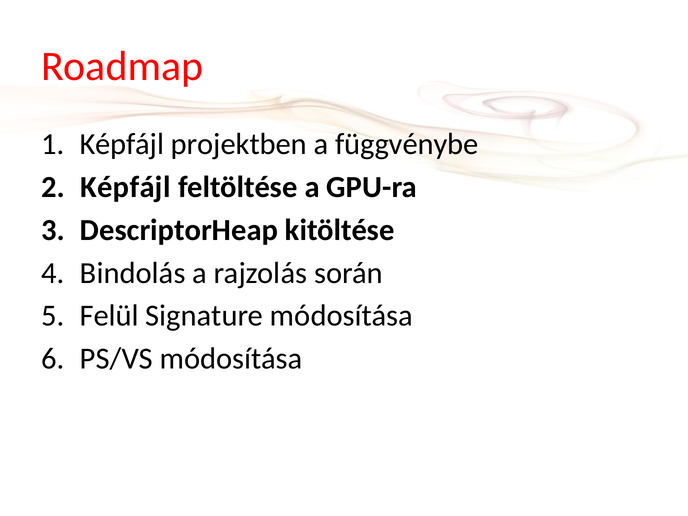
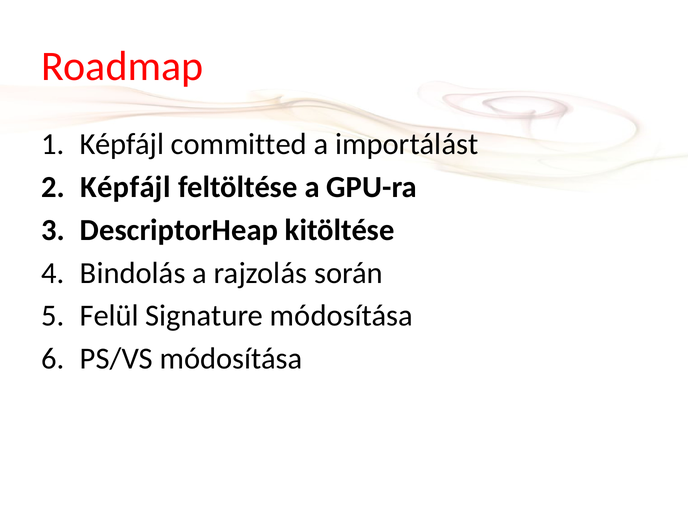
projektben: projektben -> committed
függvénybe: függvénybe -> importálást
